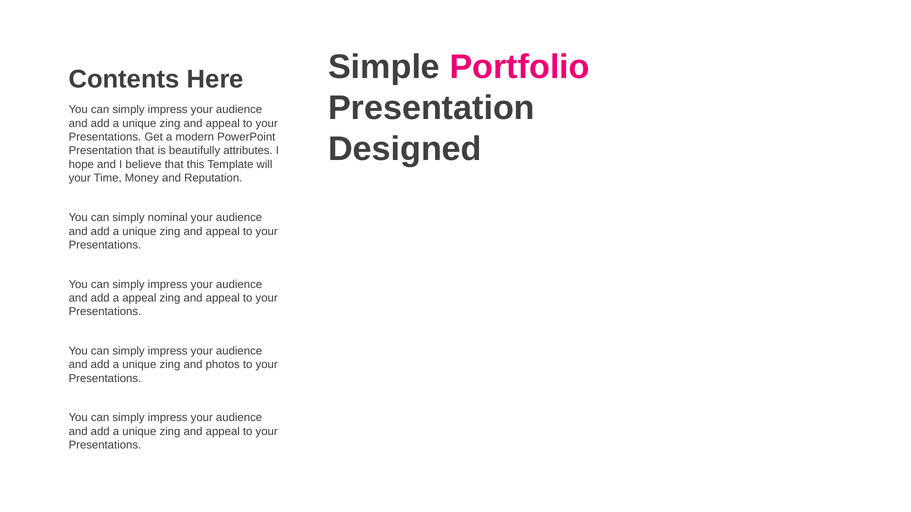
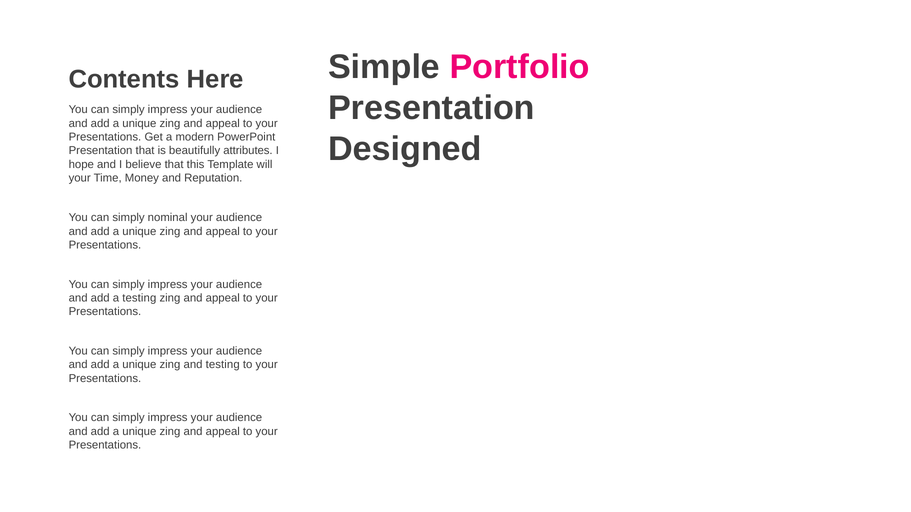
a appeal: appeal -> testing
and photos: photos -> testing
